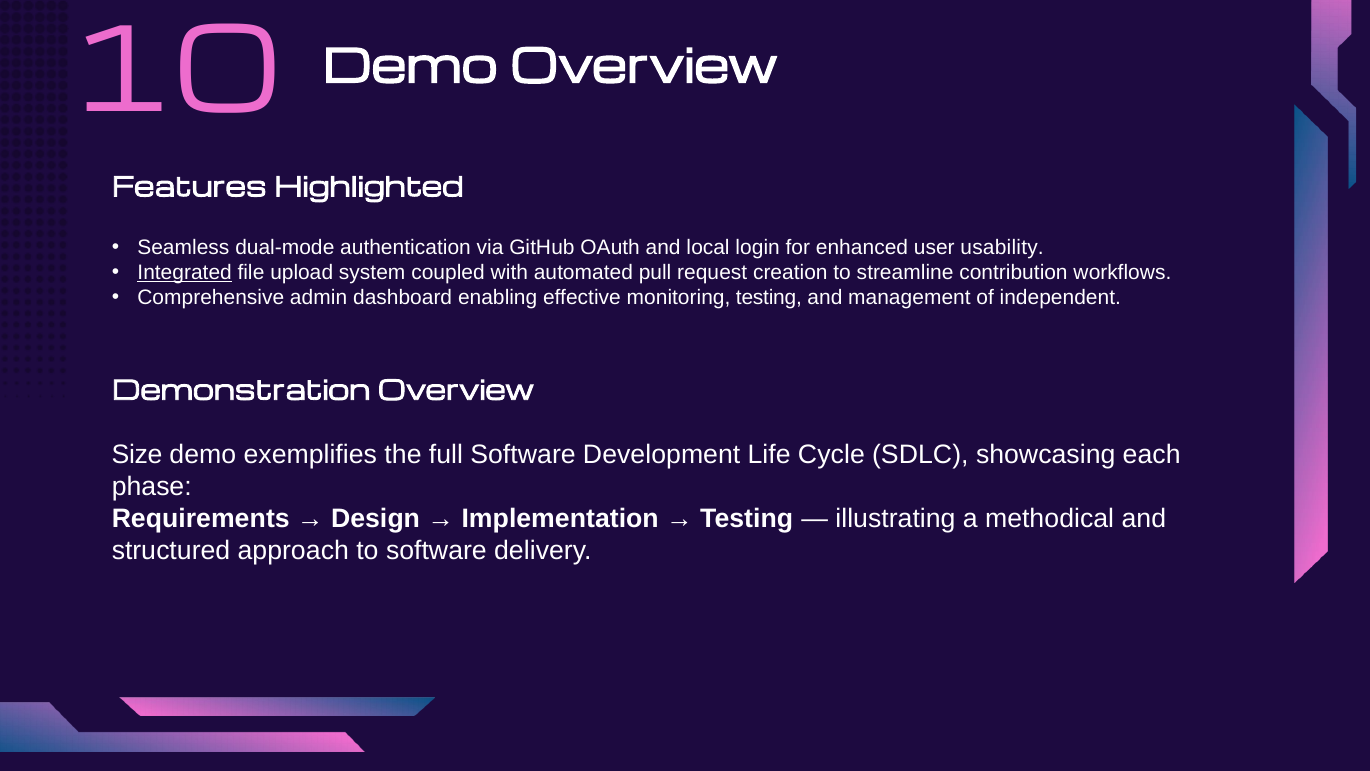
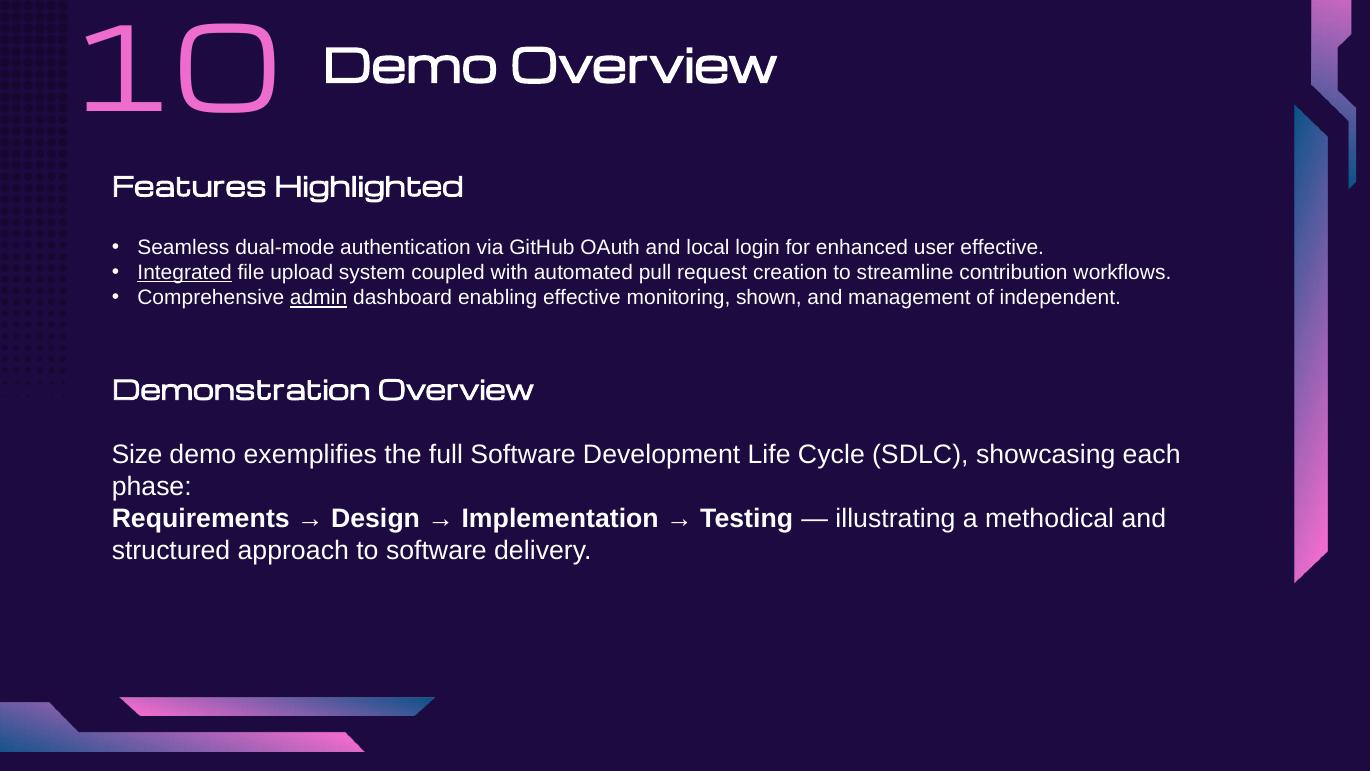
user usability: usability -> effective
admin underline: none -> present
monitoring testing: testing -> shown
